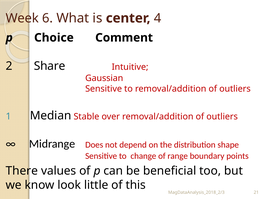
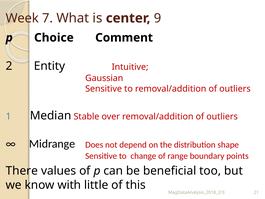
6: 6 -> 7
4: 4 -> 9
Share: Share -> Entity
look: look -> with
